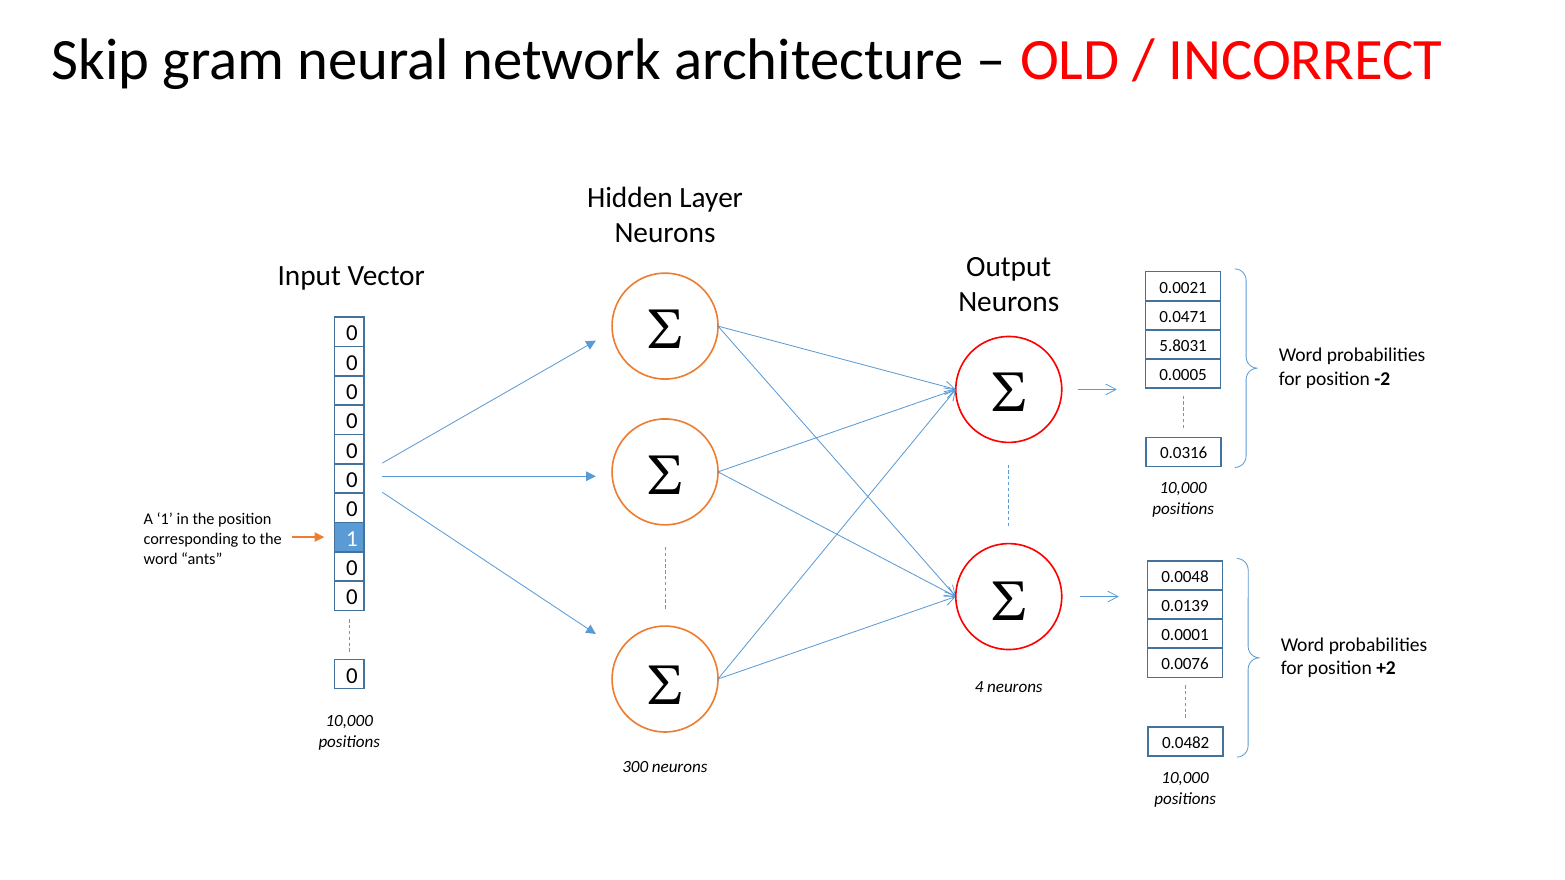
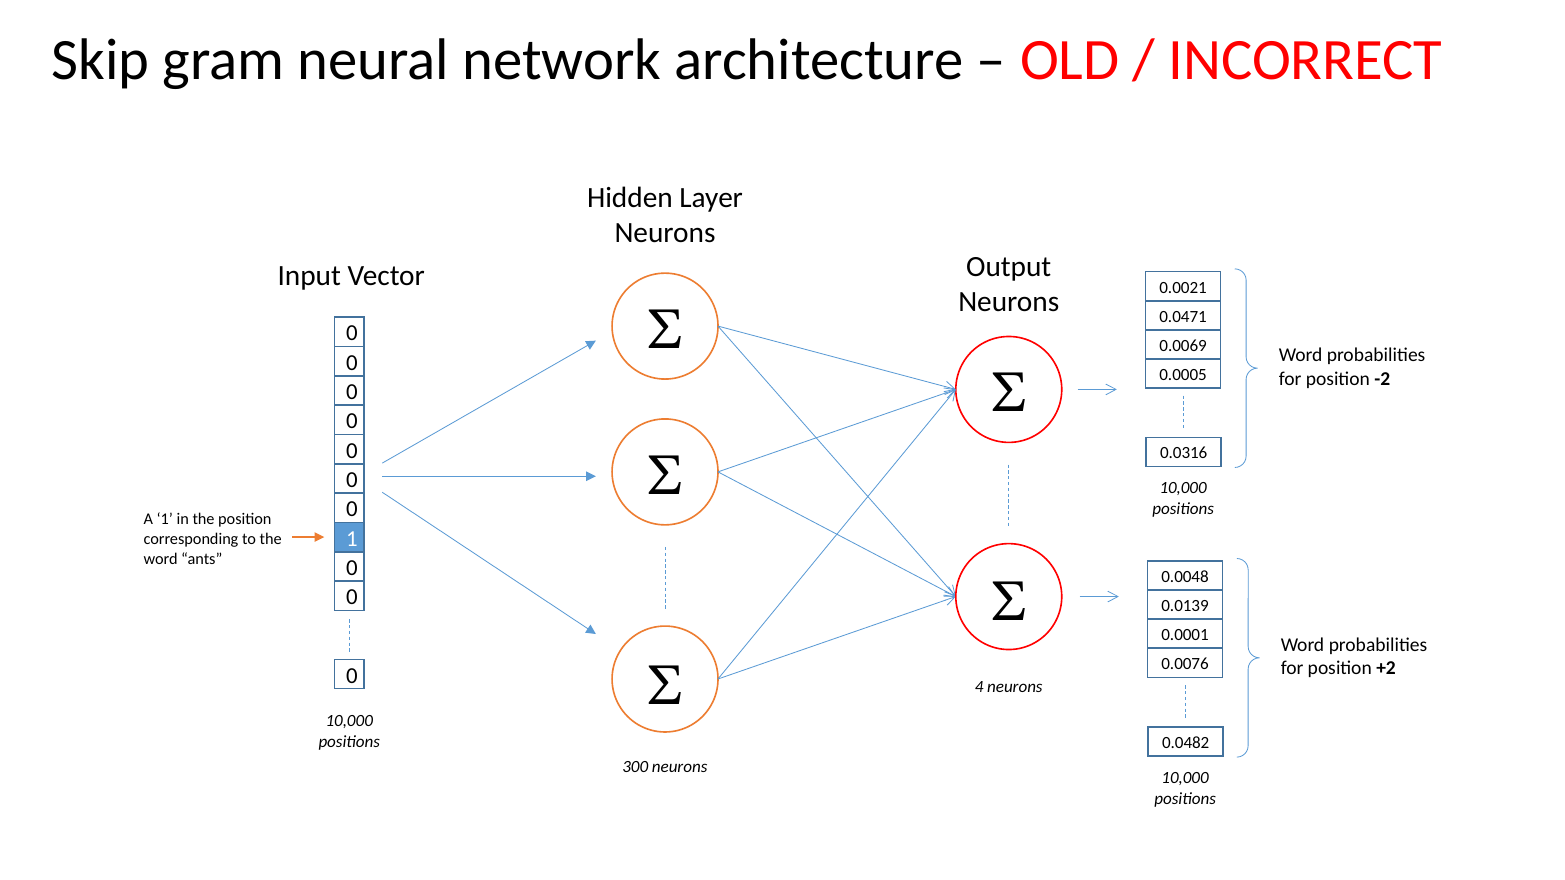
5.8031: 5.8031 -> 0.0069
